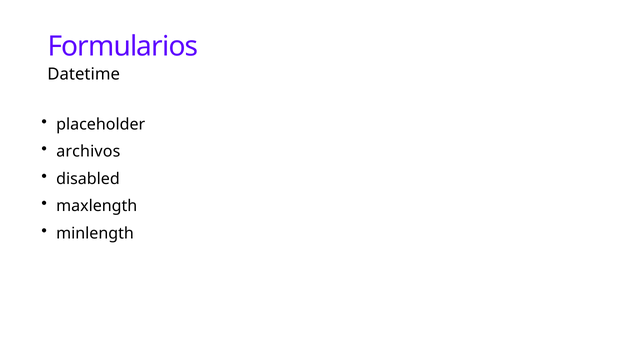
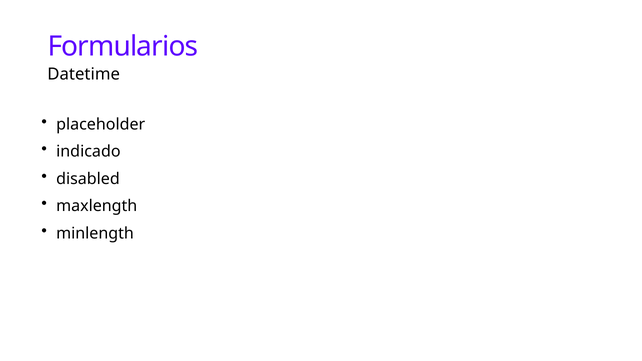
archivos: archivos -> indicado
